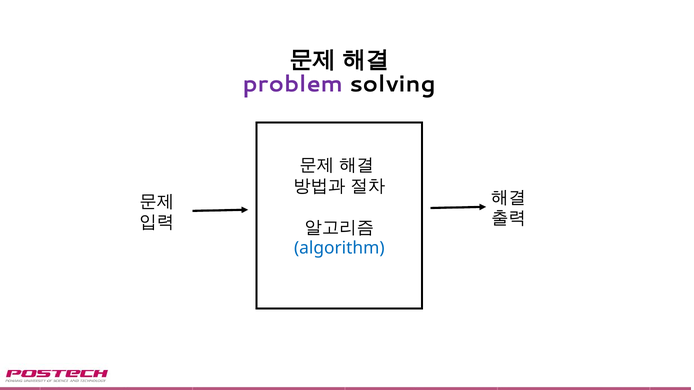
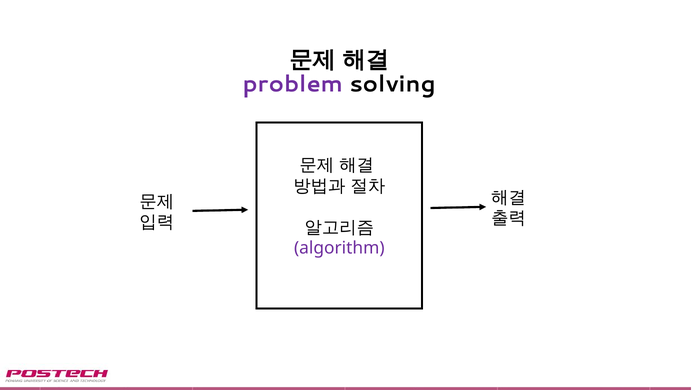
algorithm colour: blue -> purple
